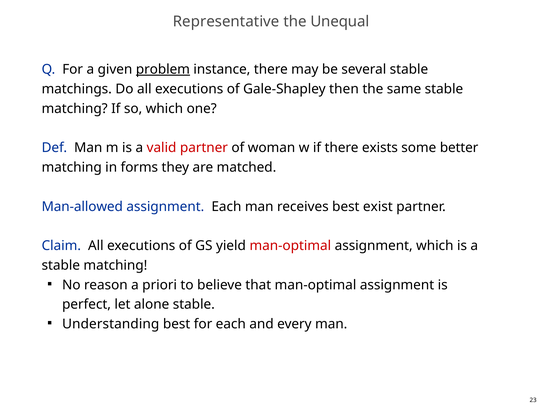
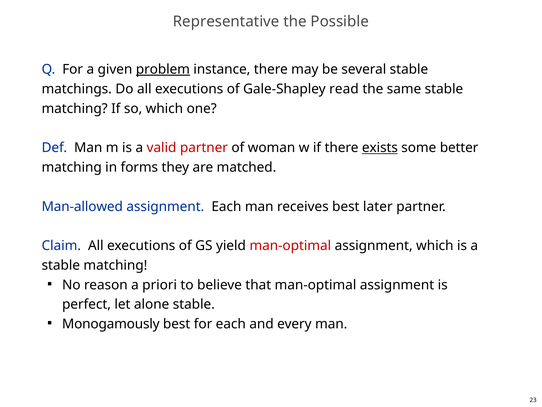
Unequal: Unequal -> Possible
then: then -> read
exists underline: none -> present
exist: exist -> later
Understanding: Understanding -> Monogamously
